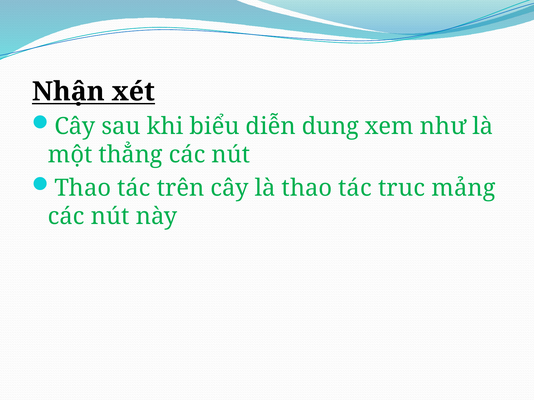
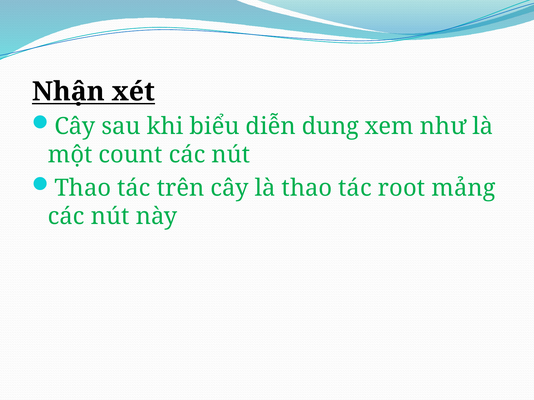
thẳng: thẳng -> count
truc: truc -> root
